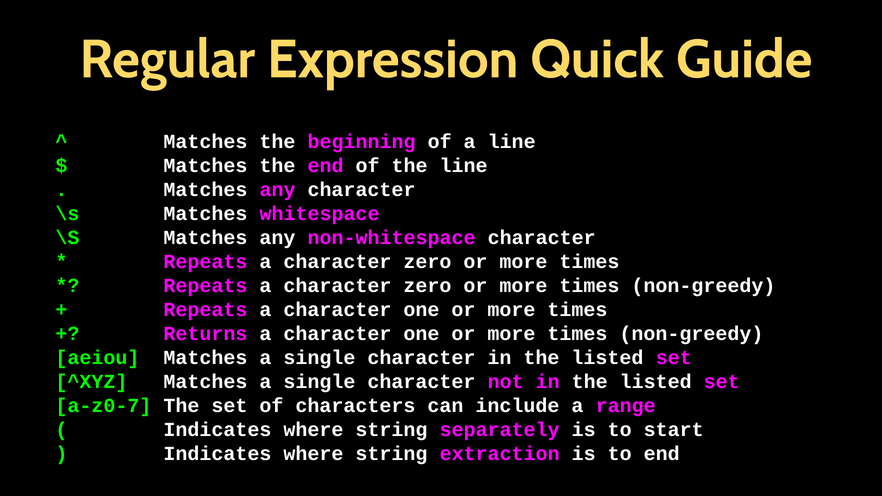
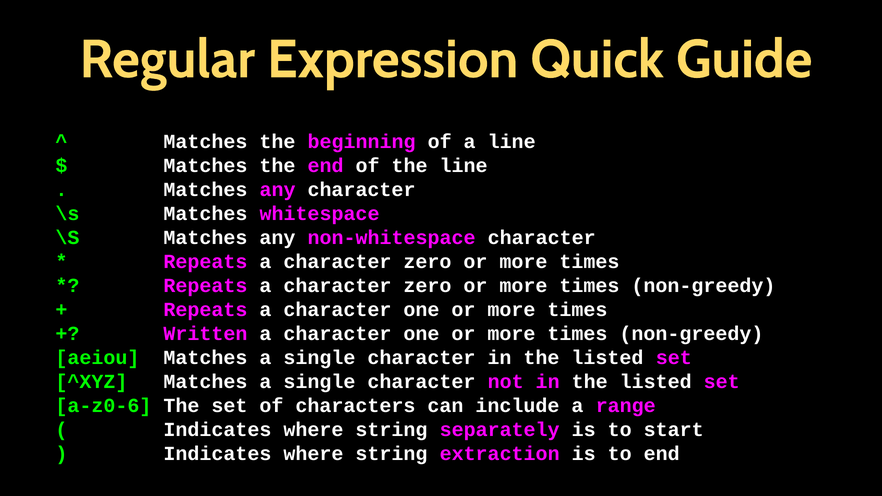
Returns: Returns -> Written
a-z0-7: a-z0-7 -> a-z0-6
